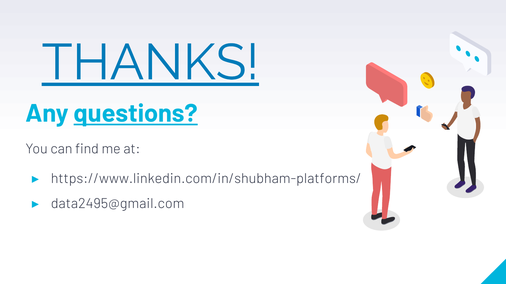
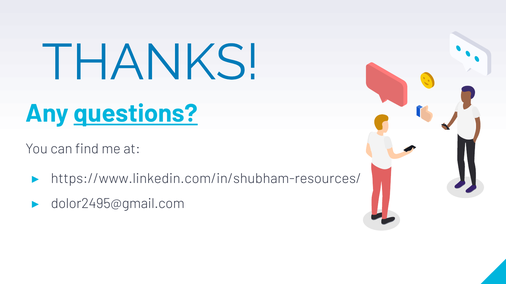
THANKS underline: present -> none
https://www.linkedin.com/in/shubham-platforms/: https://www.linkedin.com/in/shubham-platforms/ -> https://www.linkedin.com/in/shubham-resources/
data2495@gmail.com: data2495@gmail.com -> dolor2495@gmail.com
